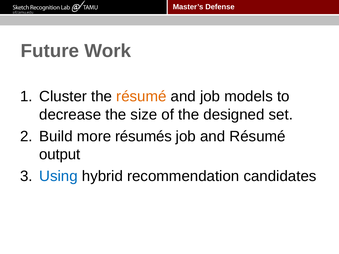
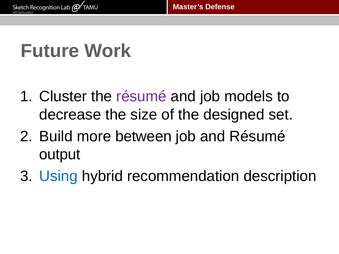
résumé at (141, 97) colour: orange -> purple
résumés: résumés -> between
candidates: candidates -> description
